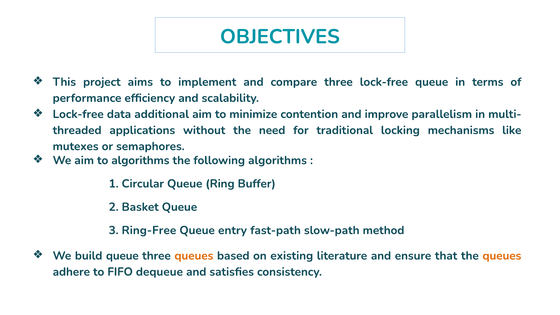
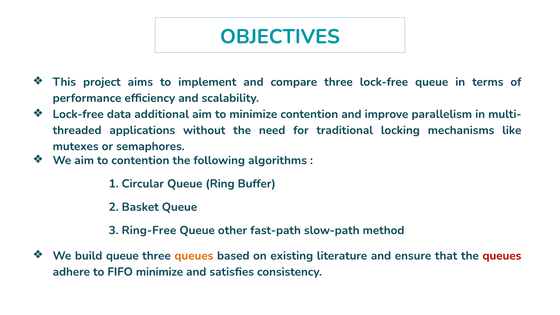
to algorithms: algorithms -> contention
entry: entry -> other
queues at (502, 256) colour: orange -> red
FIFO dequeue: dequeue -> minimize
